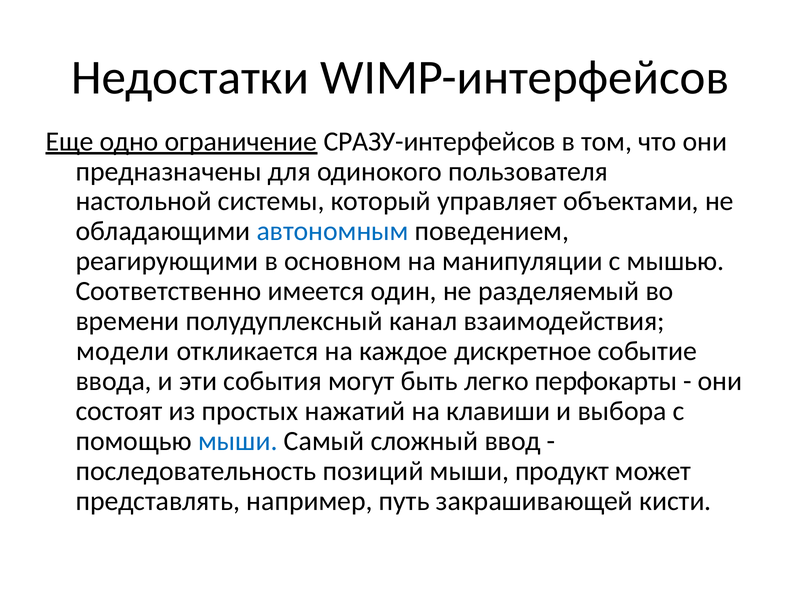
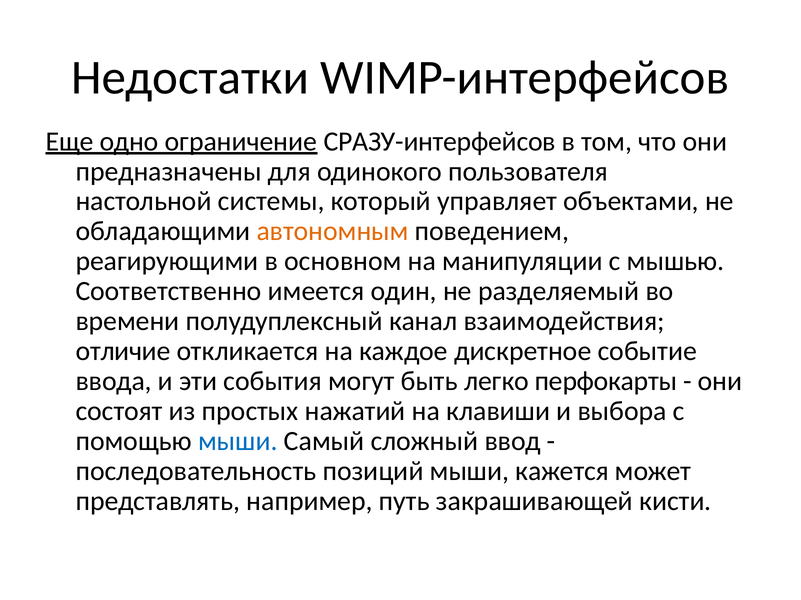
автономным colour: blue -> orange
модели: модели -> отличие
продукт: продукт -> кажется
